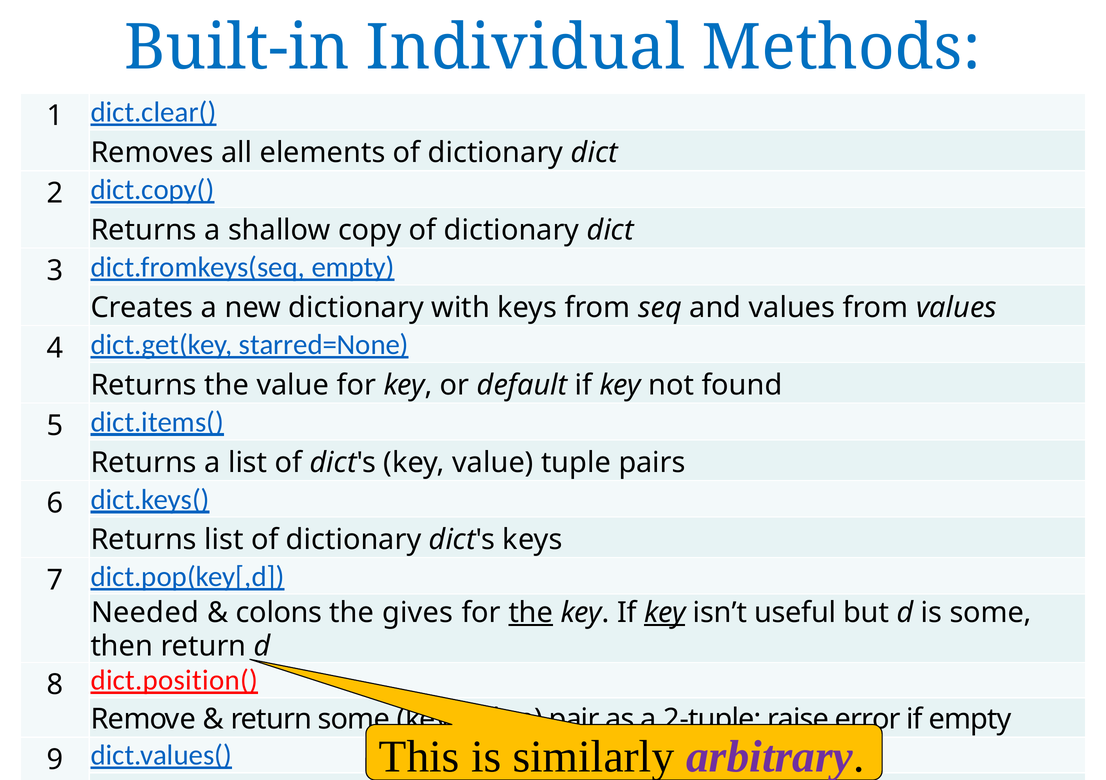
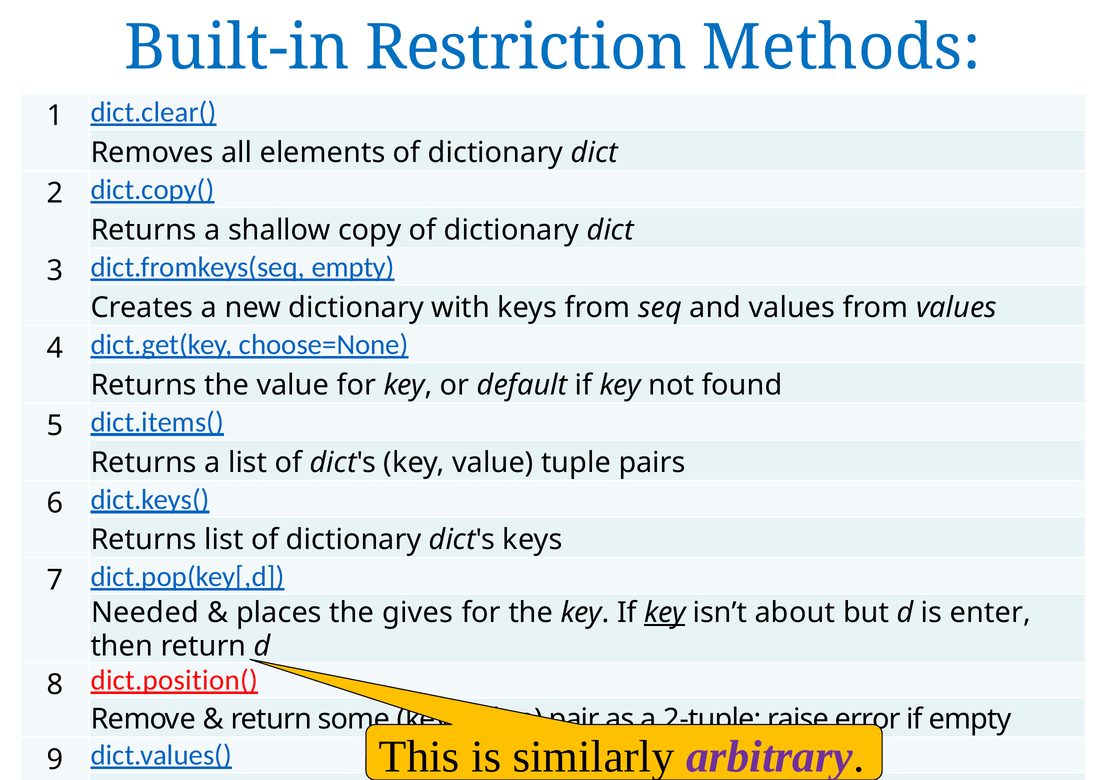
Individual: Individual -> Restriction
starred=None: starred=None -> choose=None
colons: colons -> places
the at (531, 612) underline: present -> none
useful: useful -> about
is some: some -> enter
